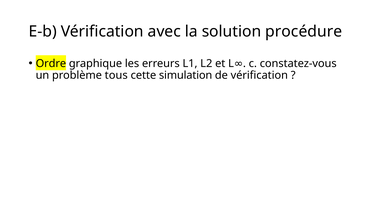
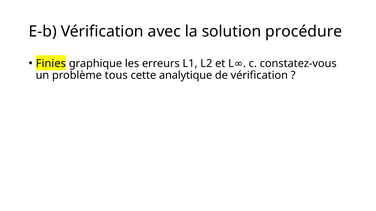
Ordre: Ordre -> Finies
simulation: simulation -> analytique
